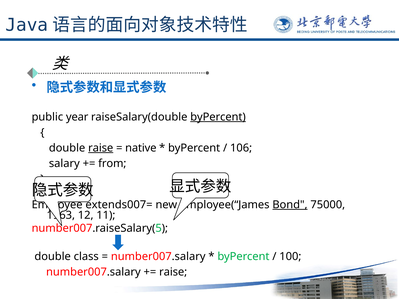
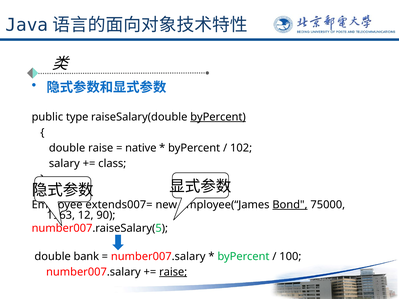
year: year -> type
raise at (101, 148) underline: present -> none
106: 106 -> 102
from: from -> class
11: 11 -> 90
class: class -> bank
raise at (173, 272) underline: none -> present
